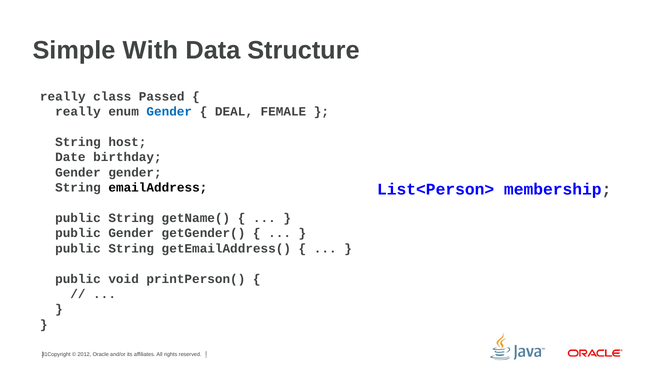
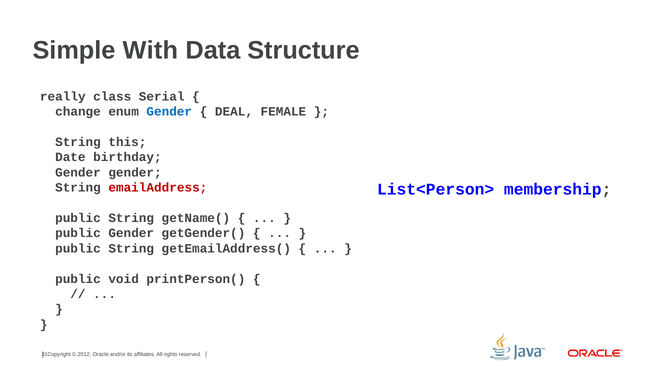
Passed: Passed -> Serial
really at (78, 112): really -> change
host: host -> this
emailAddress colour: black -> red
